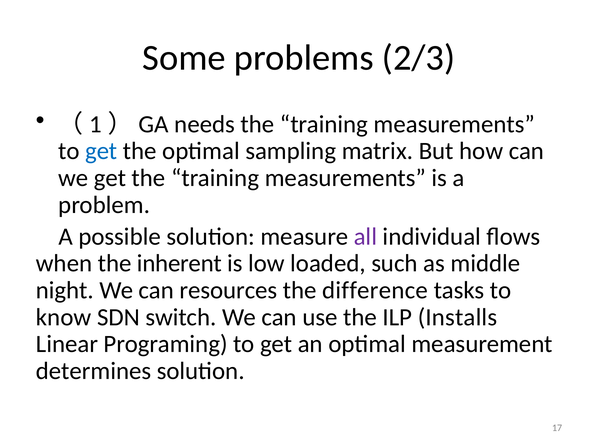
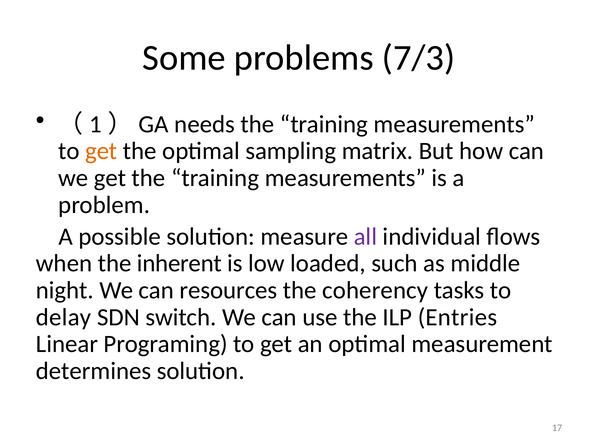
2/3: 2/3 -> 7/3
get at (101, 151) colour: blue -> orange
difference: difference -> coherency
know: know -> delay
Installs: Installs -> Entries
